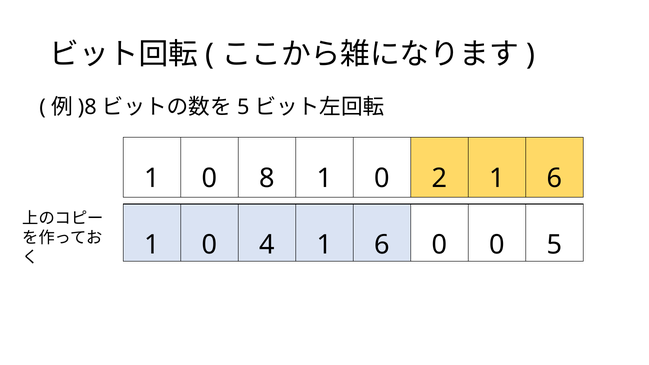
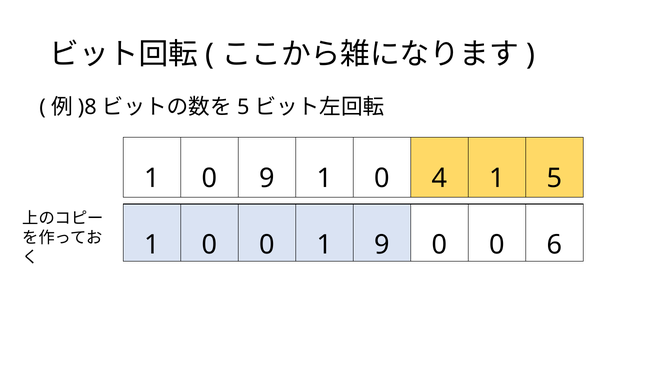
0 8: 8 -> 9
2: 2 -> 4
6 at (554, 178): 6 -> 5
1 0 4: 4 -> 0
6 at (382, 245): 6 -> 9
0 5: 5 -> 6
